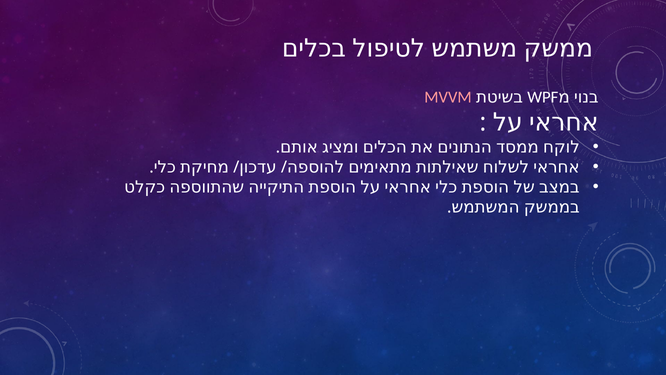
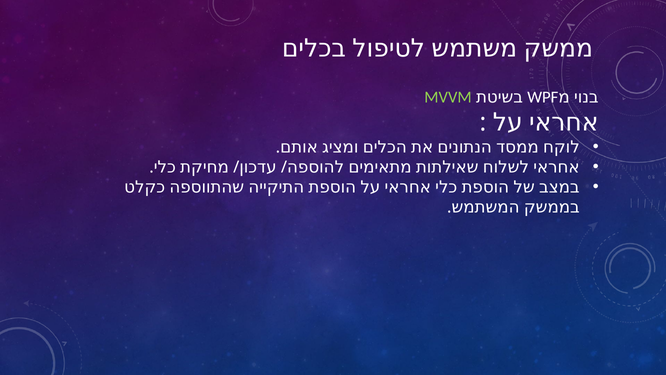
MVVM colour: pink -> light green
